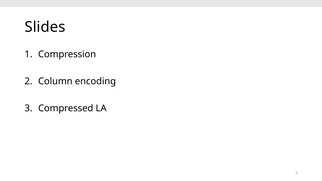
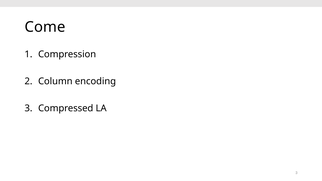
Slides: Slides -> Come
